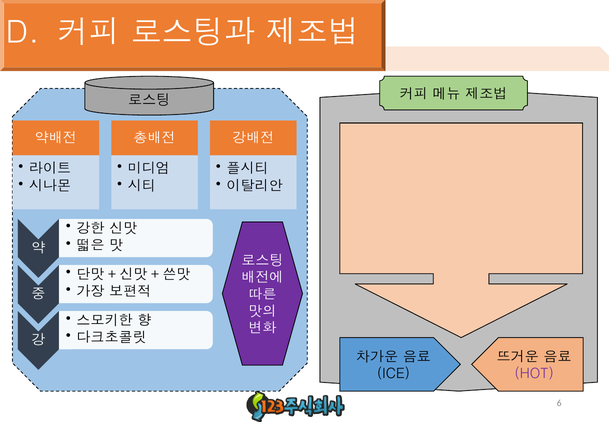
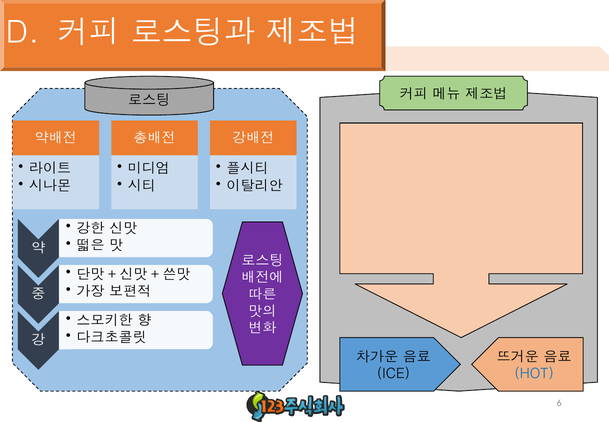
HOT colour: purple -> blue
